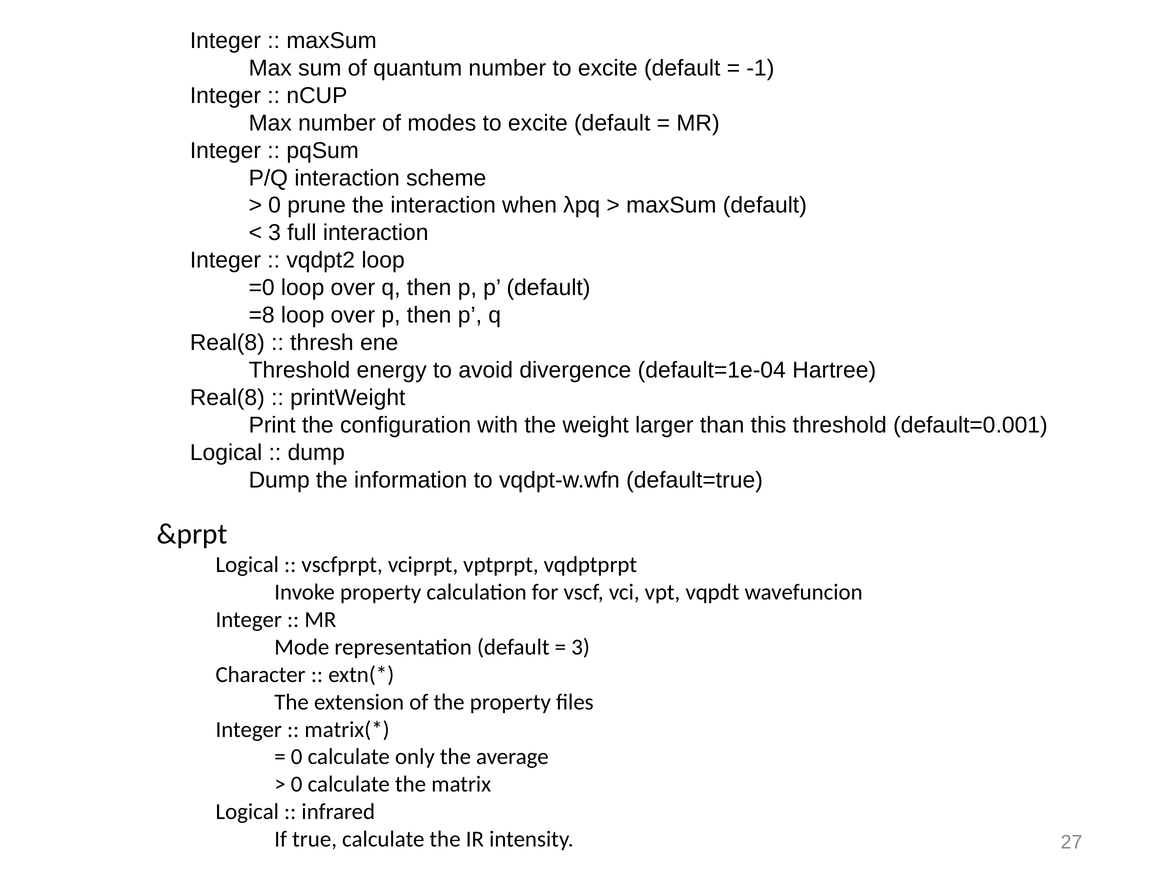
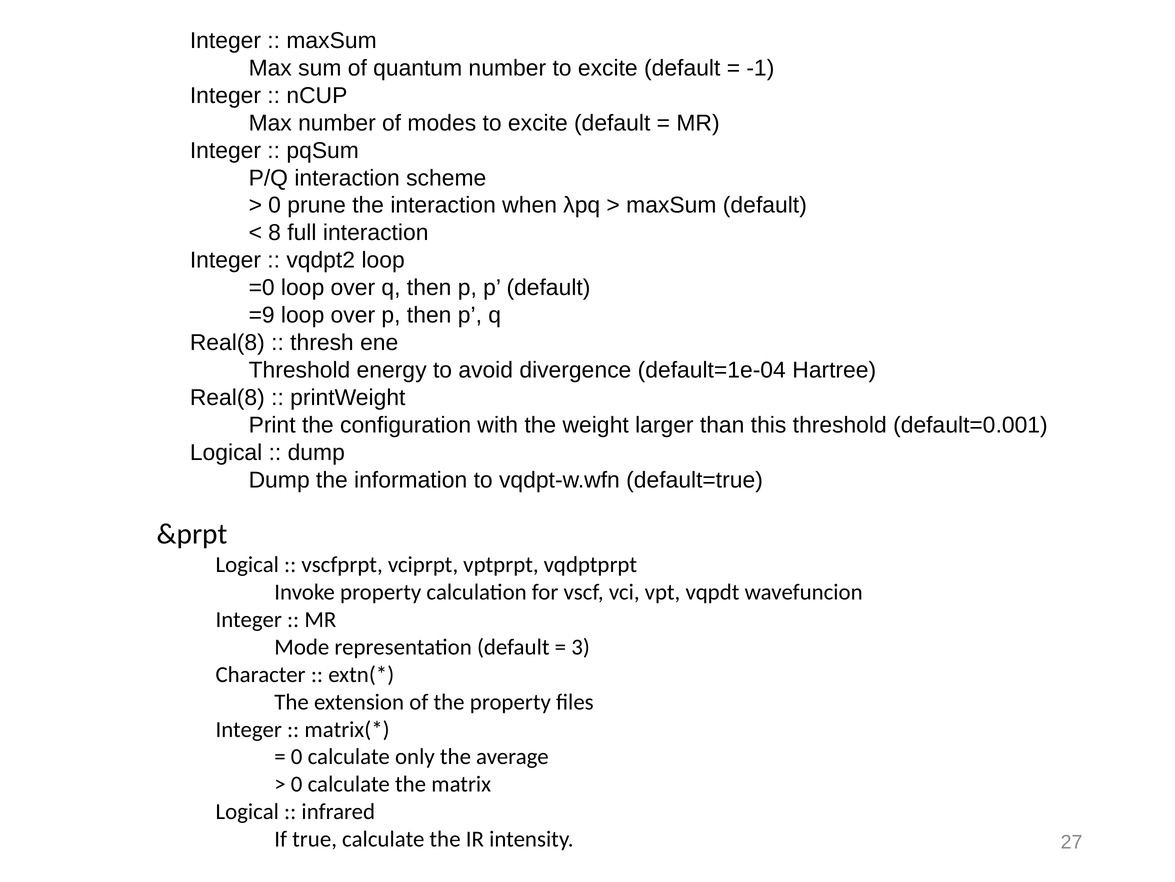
3 at (275, 233): 3 -> 8
=8: =8 -> =9
